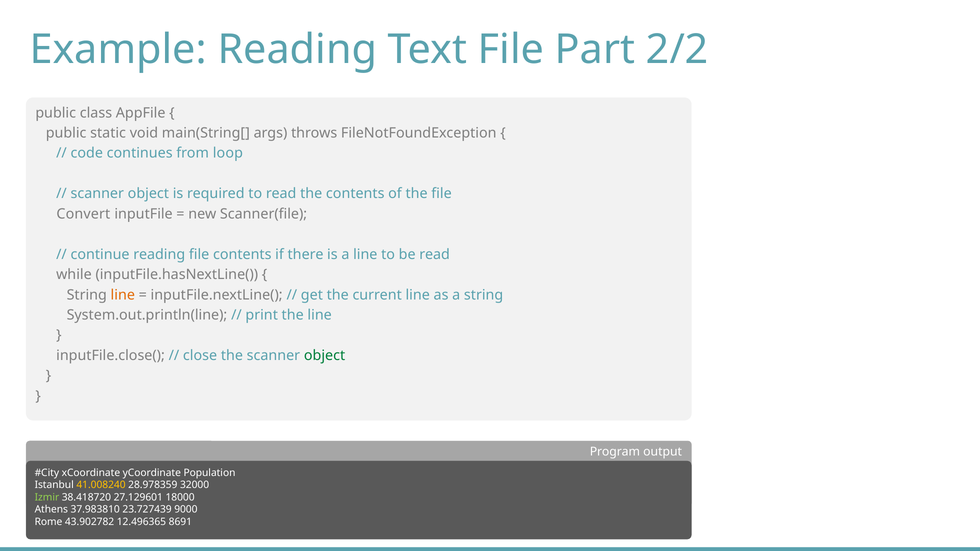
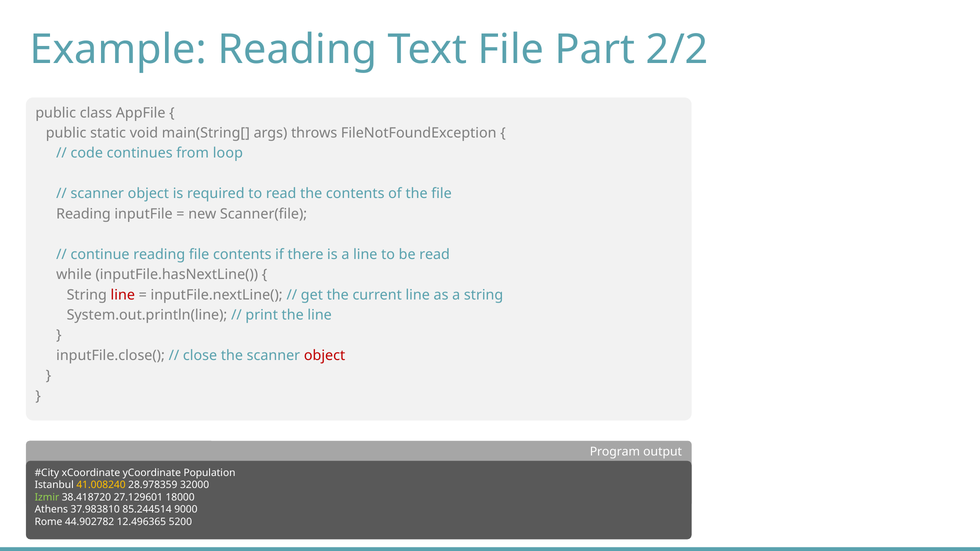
Convert at (83, 214): Convert -> Reading
line at (123, 295) colour: orange -> red
object at (325, 356) colour: green -> red
23.727439: 23.727439 -> 85.244514
43.902782: 43.902782 -> 44.902782
8691: 8691 -> 5200
